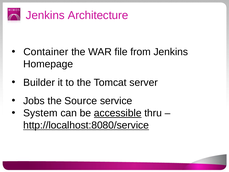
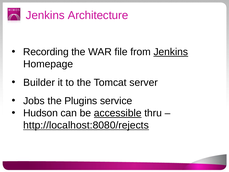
Container: Container -> Recording
Jenkins at (171, 52) underline: none -> present
Source: Source -> Plugins
System: System -> Hudson
http://localhost:8080/service: http://localhost:8080/service -> http://localhost:8080/rejects
